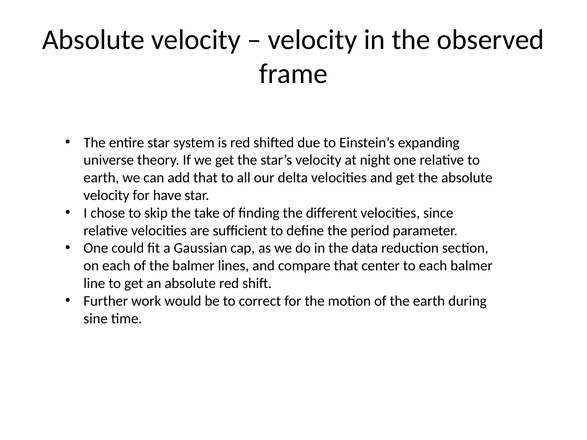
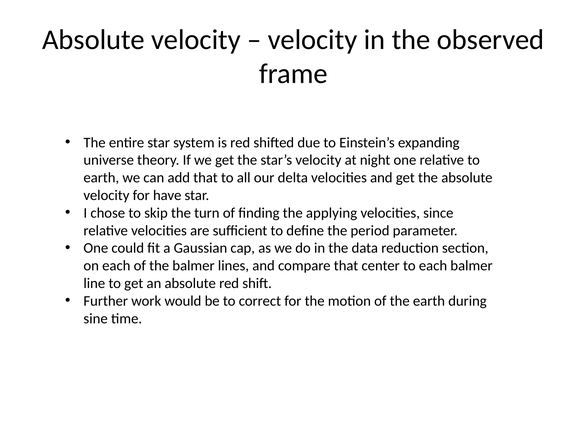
take: take -> turn
different: different -> applying
